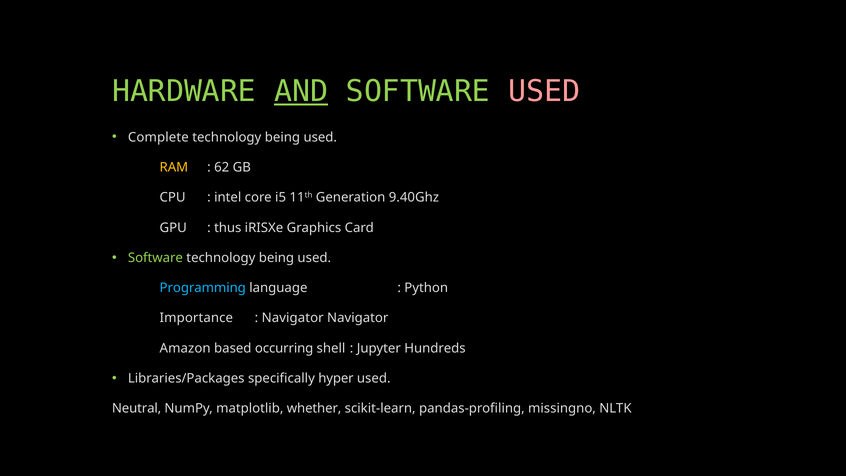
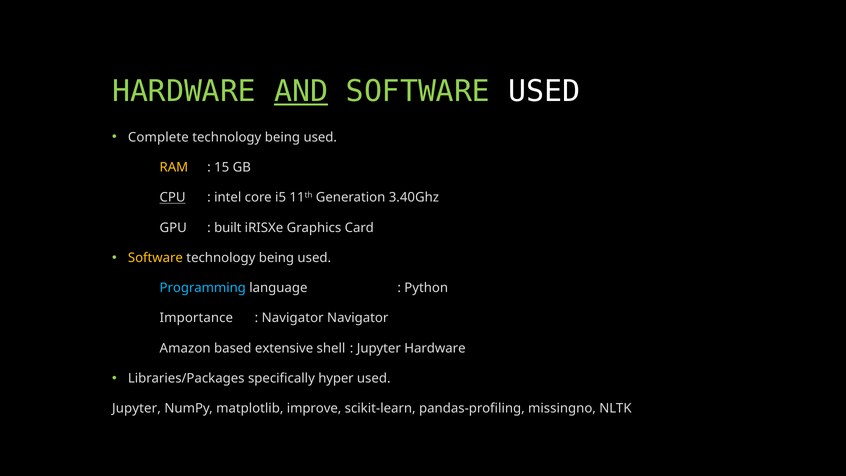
USED at (544, 91) colour: pink -> white
62: 62 -> 15
CPU underline: none -> present
9.40Ghz: 9.40Ghz -> 3.40Ghz
thus: thus -> built
Software at (155, 258) colour: light green -> yellow
occurring: occurring -> extensive
Jupyter Hundreds: Hundreds -> Hardware
Neutral at (137, 408): Neutral -> Jupyter
whether: whether -> improve
